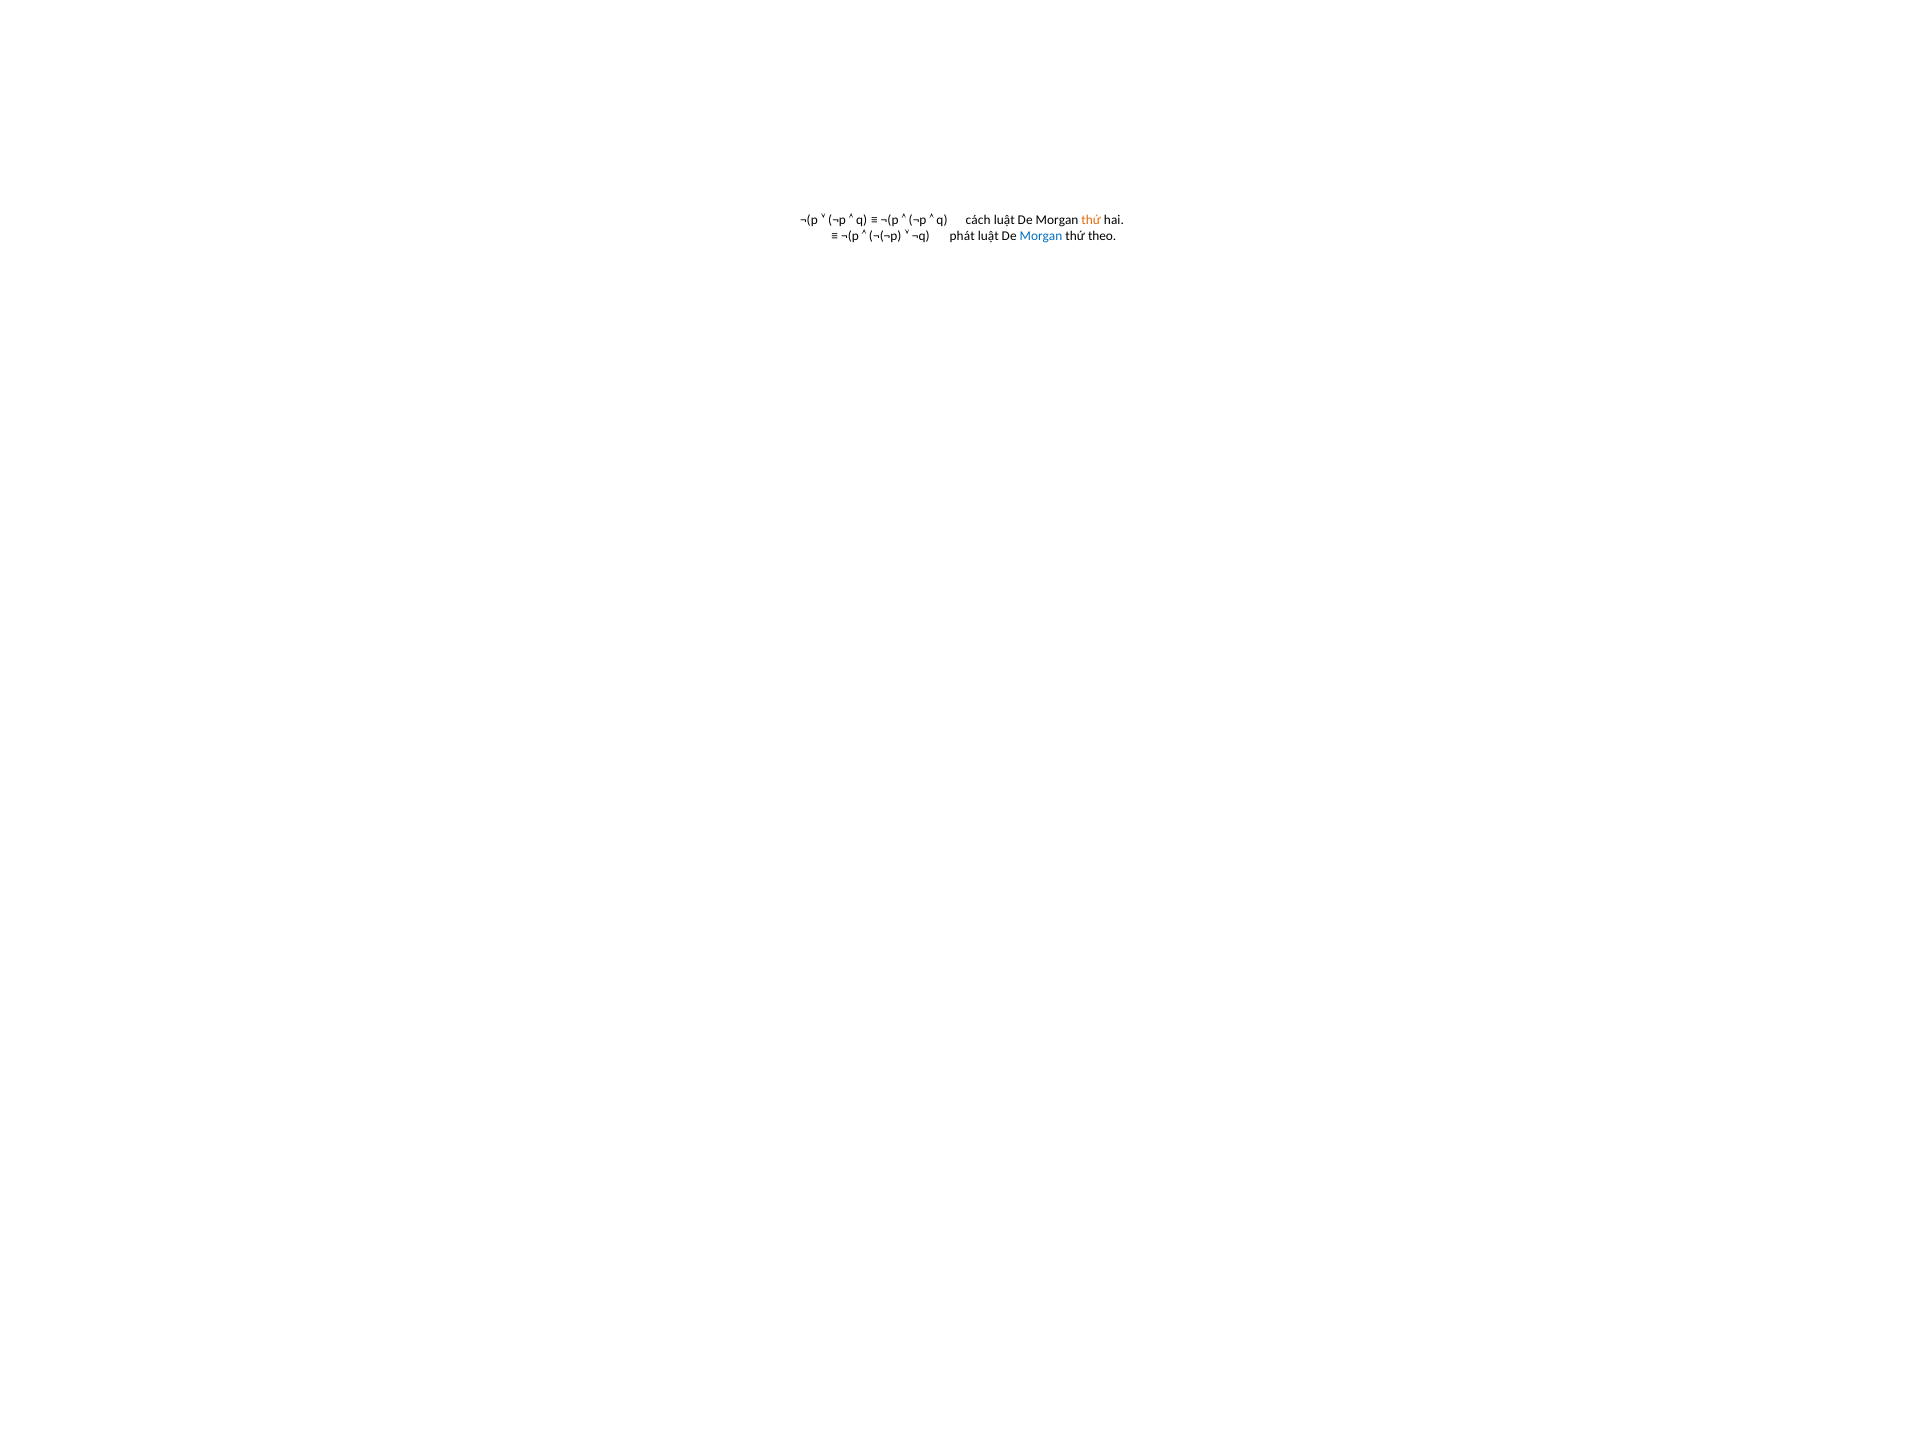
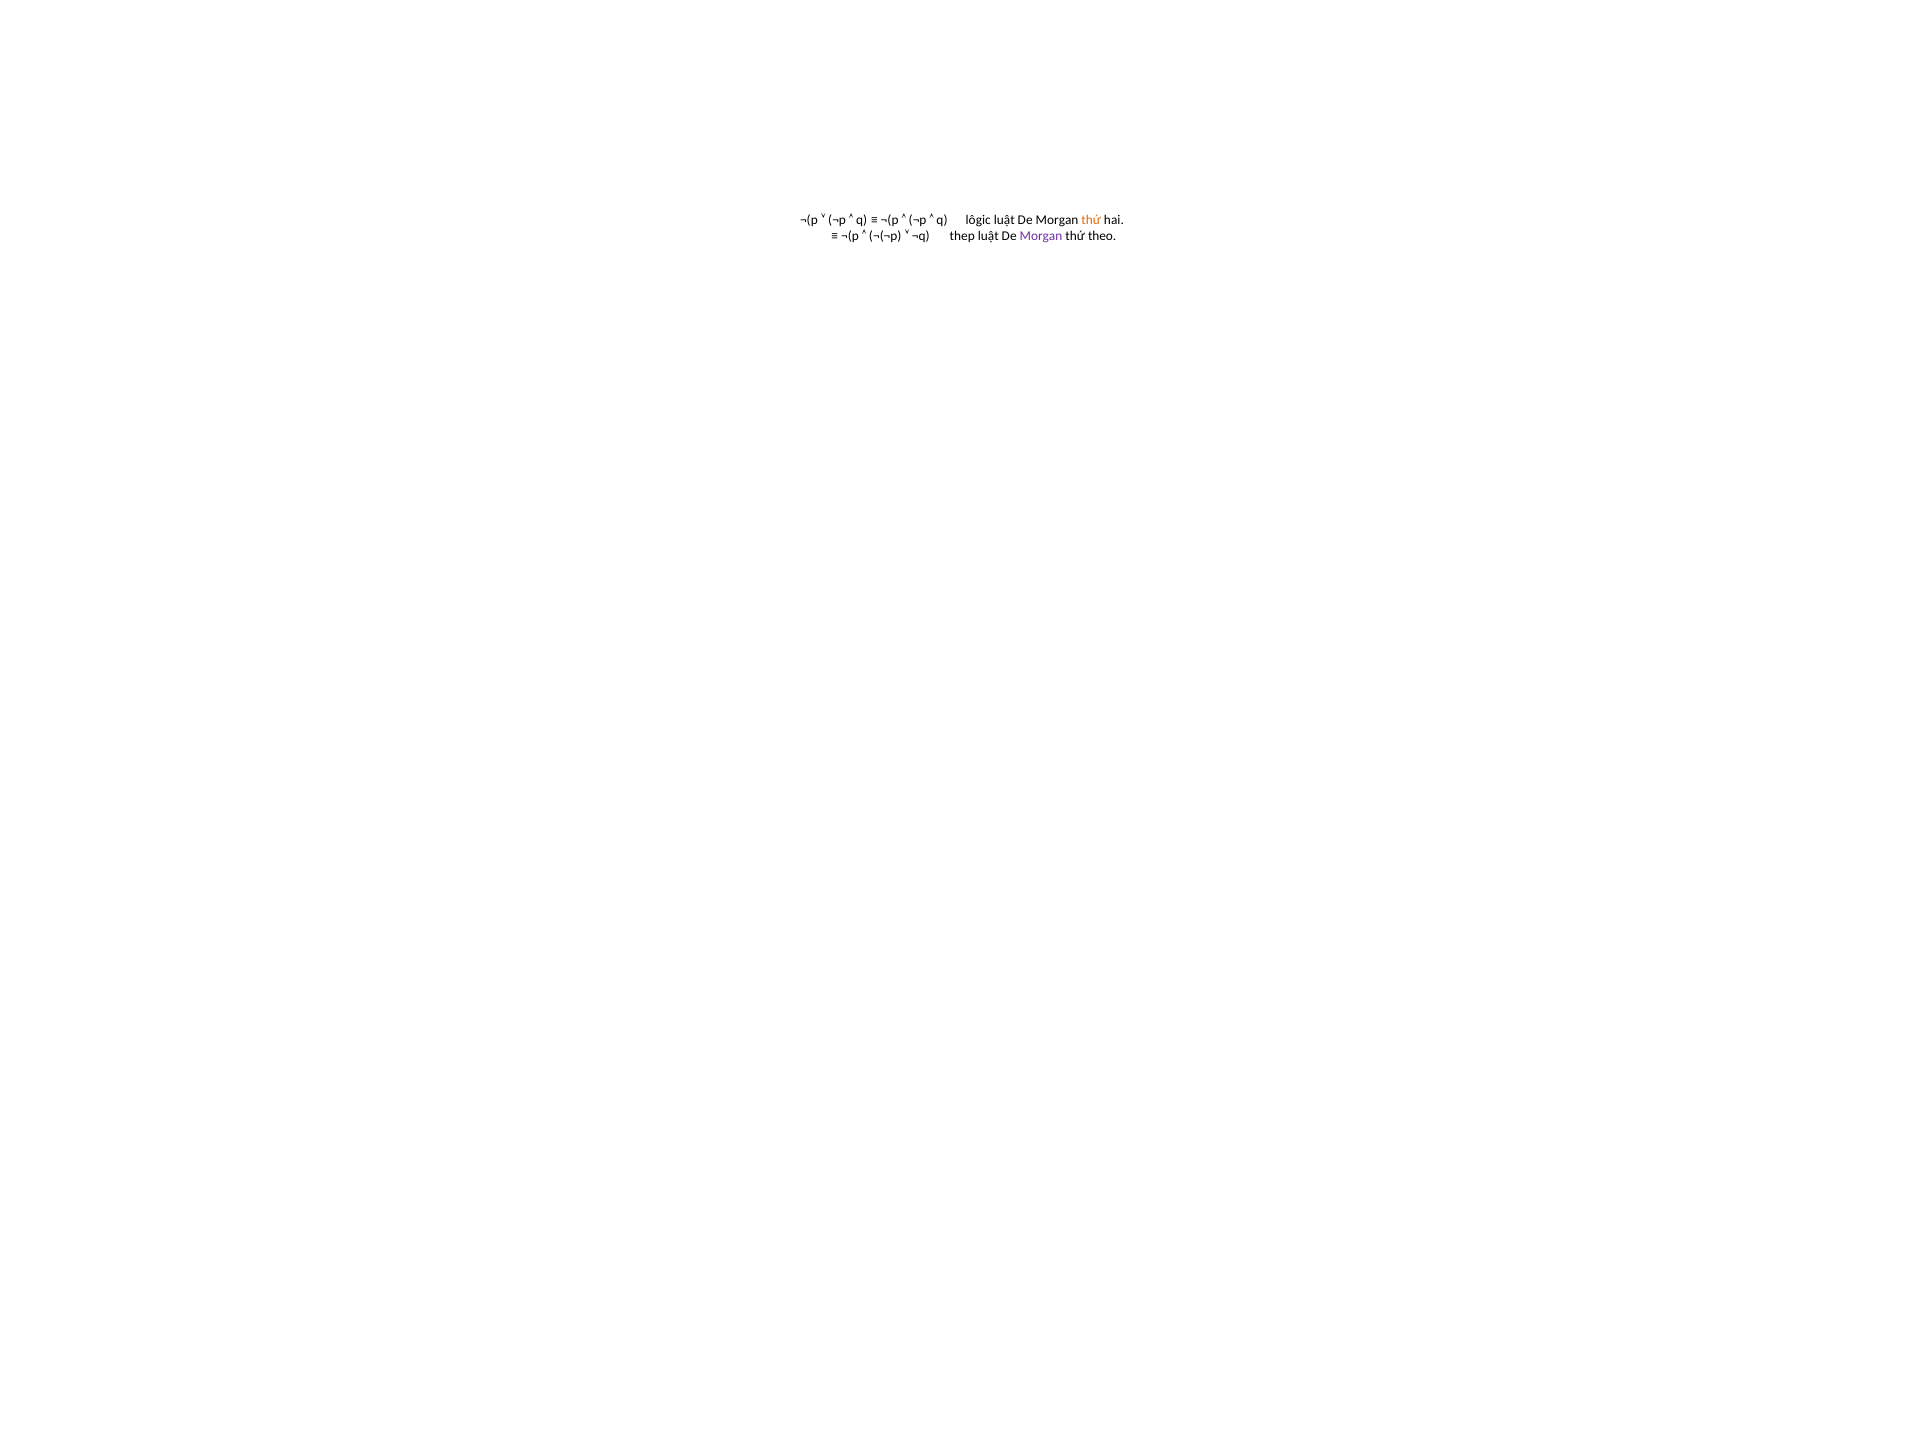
cách: cách -> lôgic
phát: phát -> thep
Morgan at (1041, 236) colour: blue -> purple
